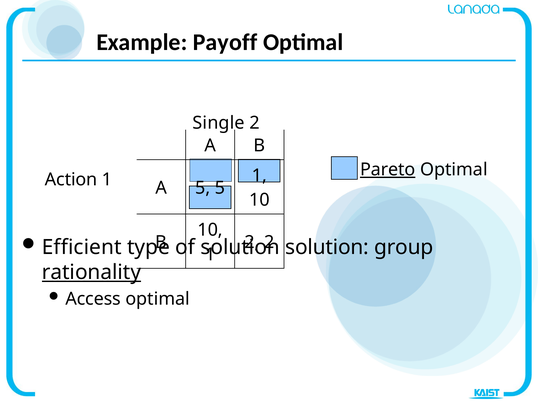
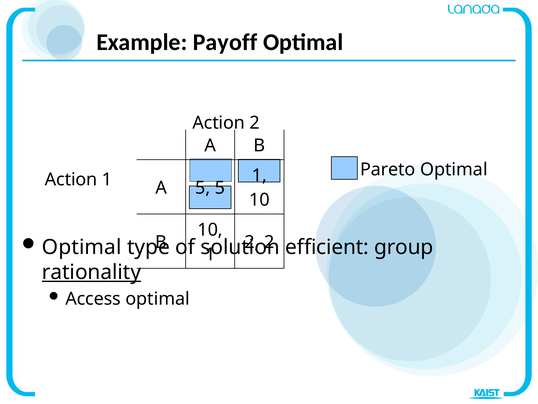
Single at (219, 123): Single -> Action
Pareto underline: present -> none
Efficient at (82, 247): Efficient -> Optimal
solution at (327, 247): solution -> efficient
